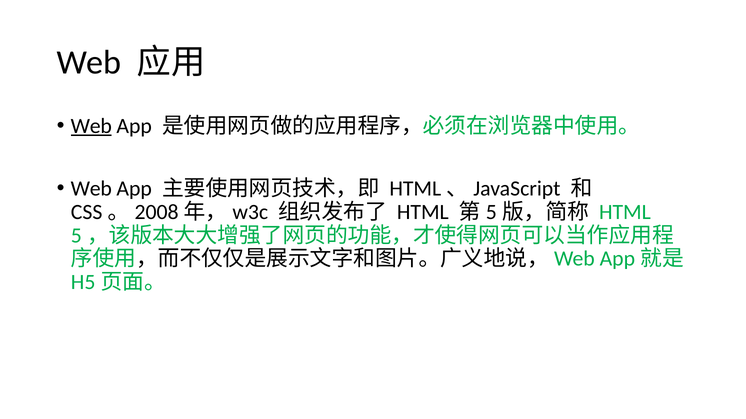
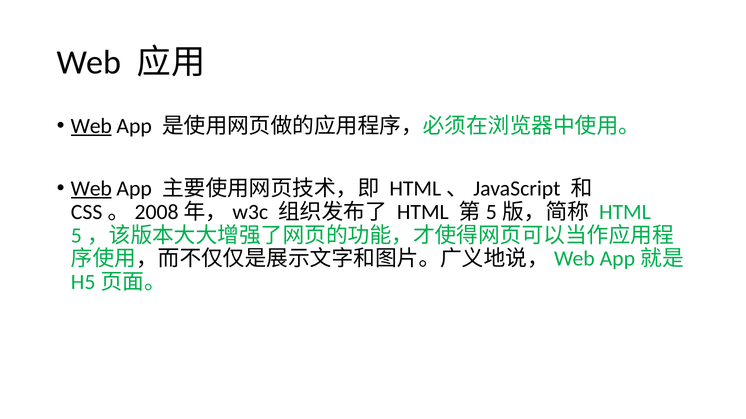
Web at (91, 189) underline: none -> present
